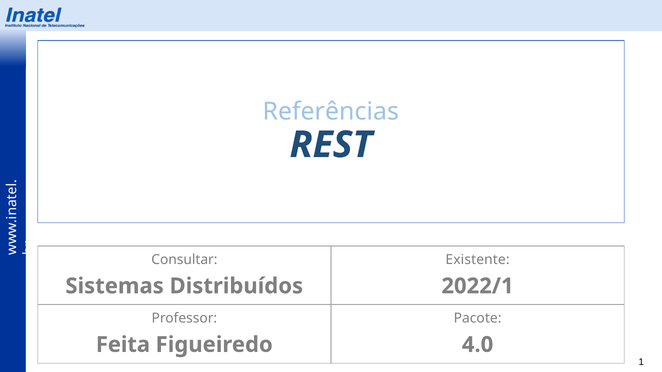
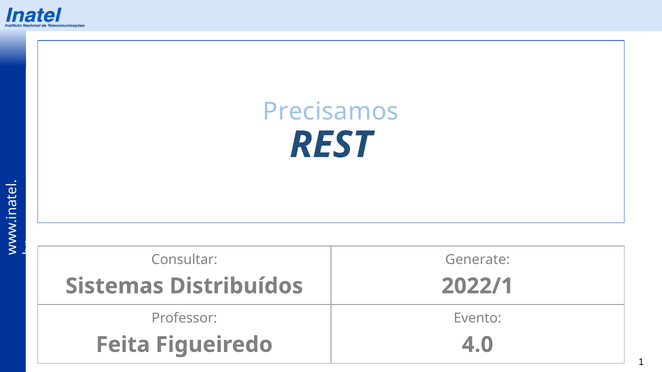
Referências: Referências -> Precisamos
Existente: Existente -> Generate
Pacote: Pacote -> Evento
